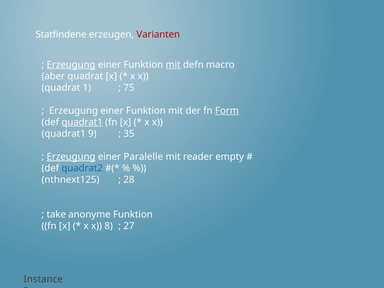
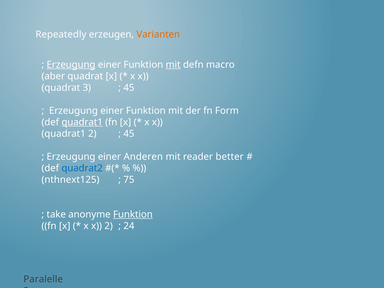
Statfindene: Statfindene -> Repeatedly
Varianten colour: red -> orange
quadrat 1: 1 -> 3
75 at (129, 88): 75 -> 45
Form underline: present -> none
quadrat1 9: 9 -> 2
35 at (129, 134): 35 -> 45
Erzeugung at (71, 157) underline: present -> none
Paralelle: Paralelle -> Anderen
empty: empty -> better
28: 28 -> 75
Funktion at (133, 214) underline: none -> present
x 8: 8 -> 2
27: 27 -> 24
Instance: Instance -> Paralelle
